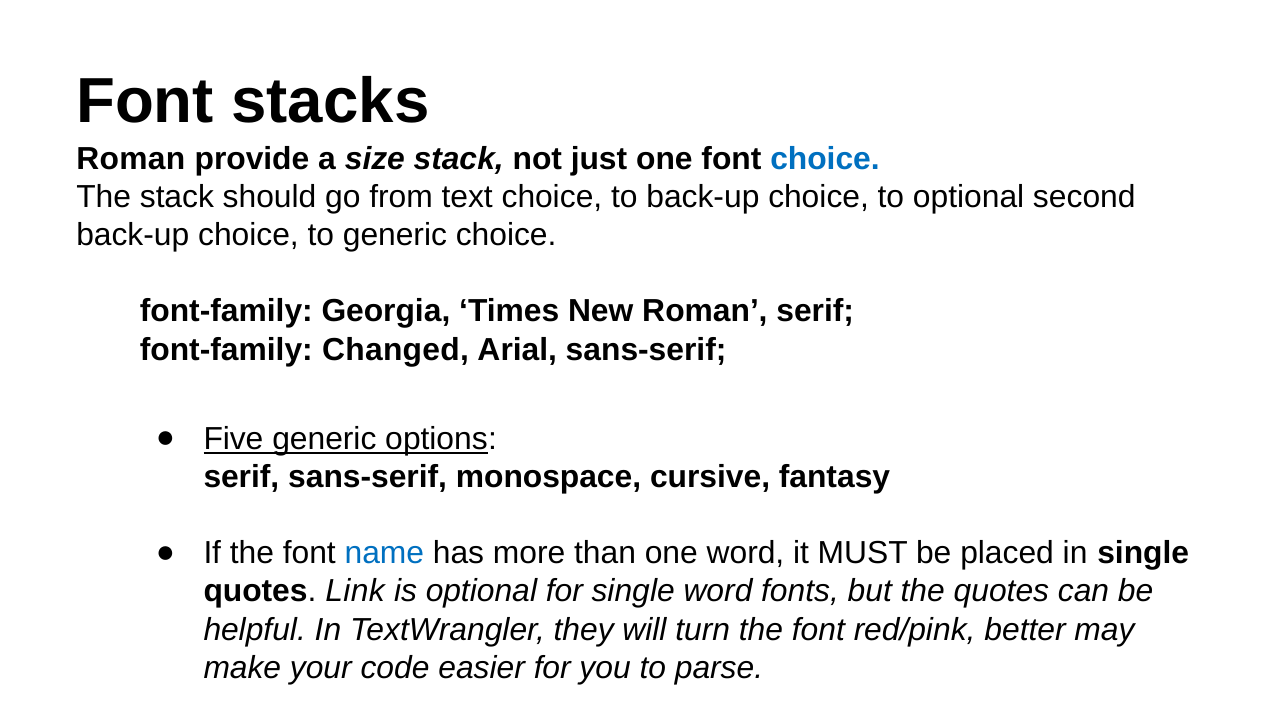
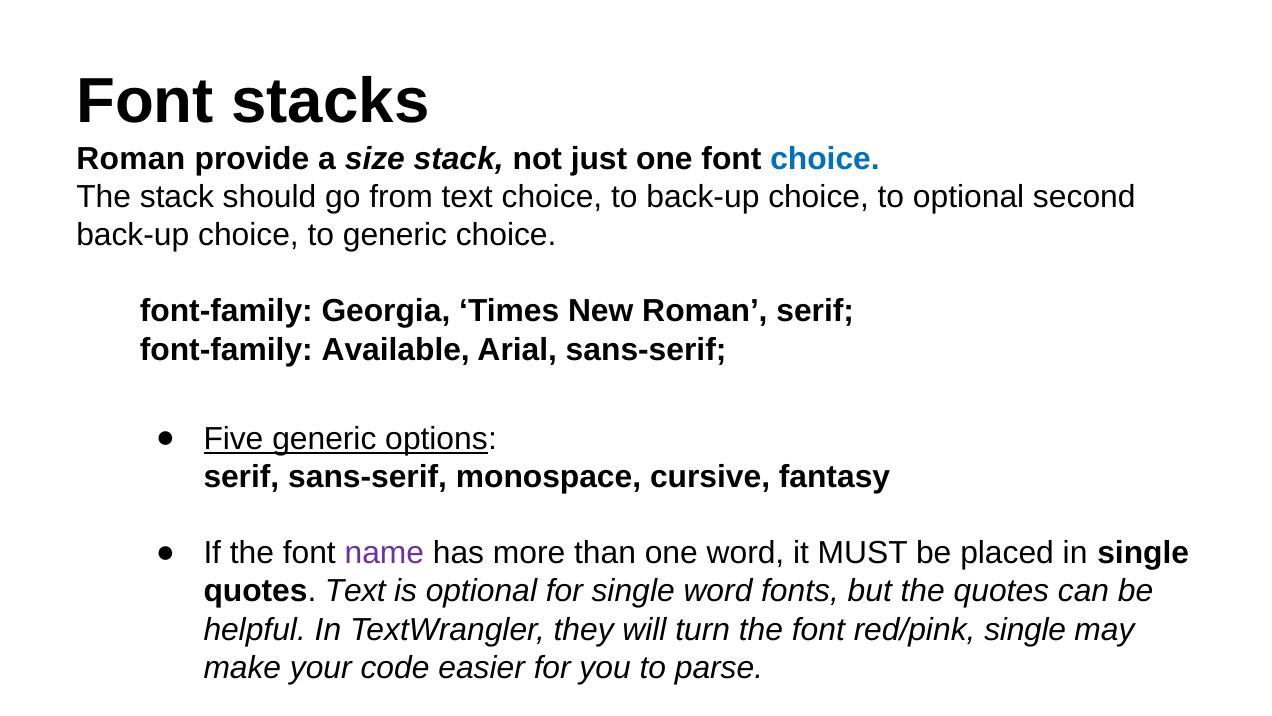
Changed: Changed -> Available
name colour: blue -> purple
quotes Link: Link -> Text
red/pink better: better -> single
